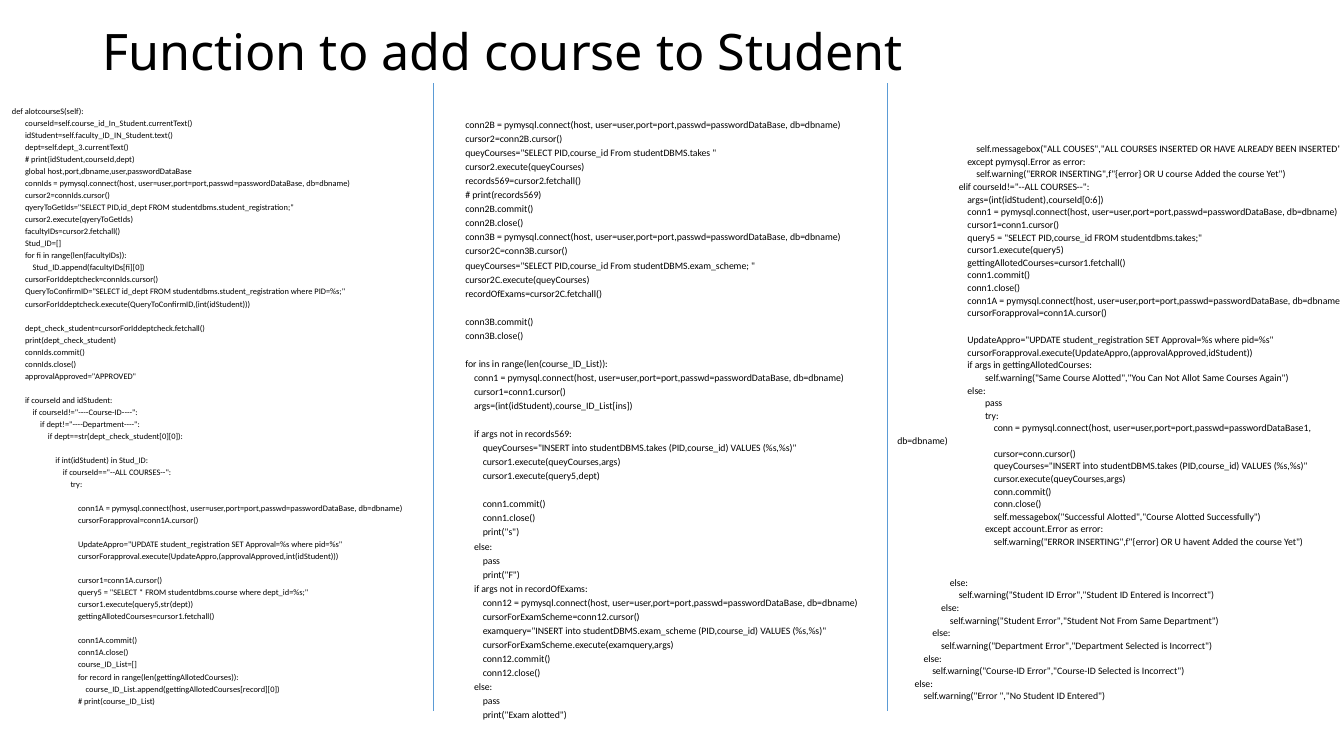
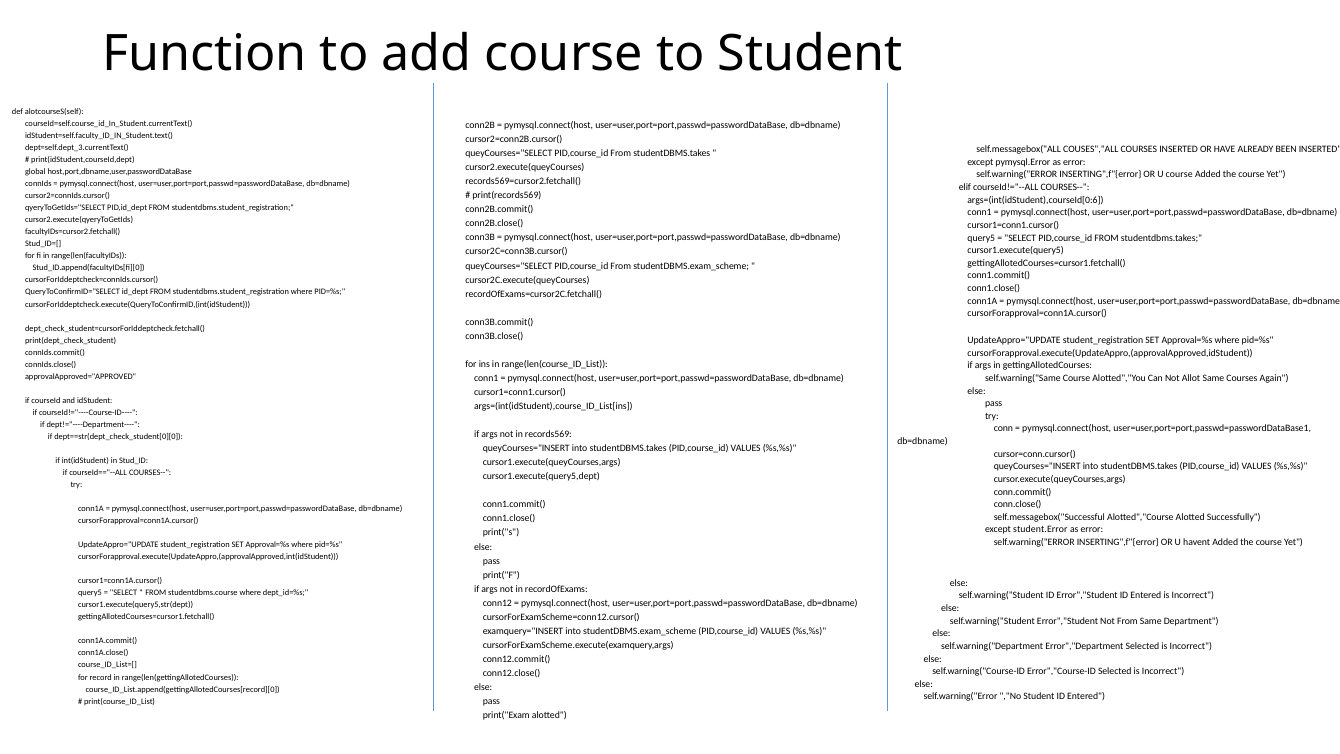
account.Error: account.Error -> student.Error
